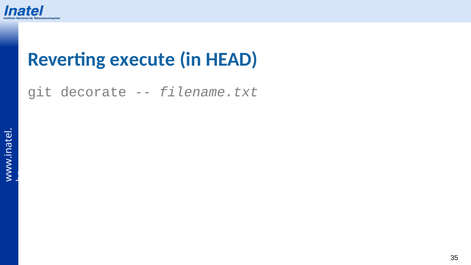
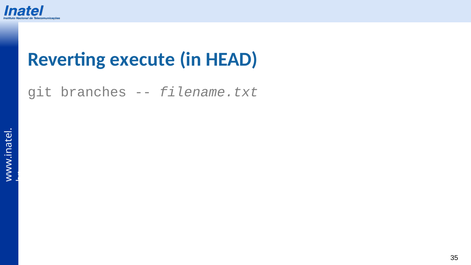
decorate: decorate -> branches
